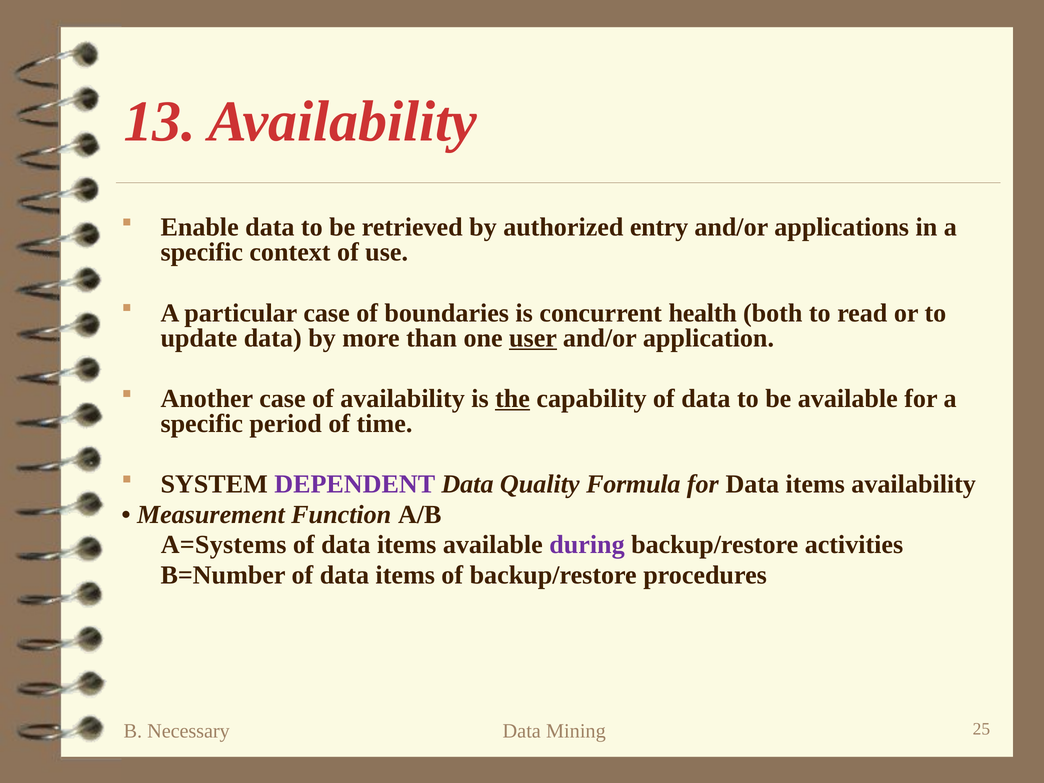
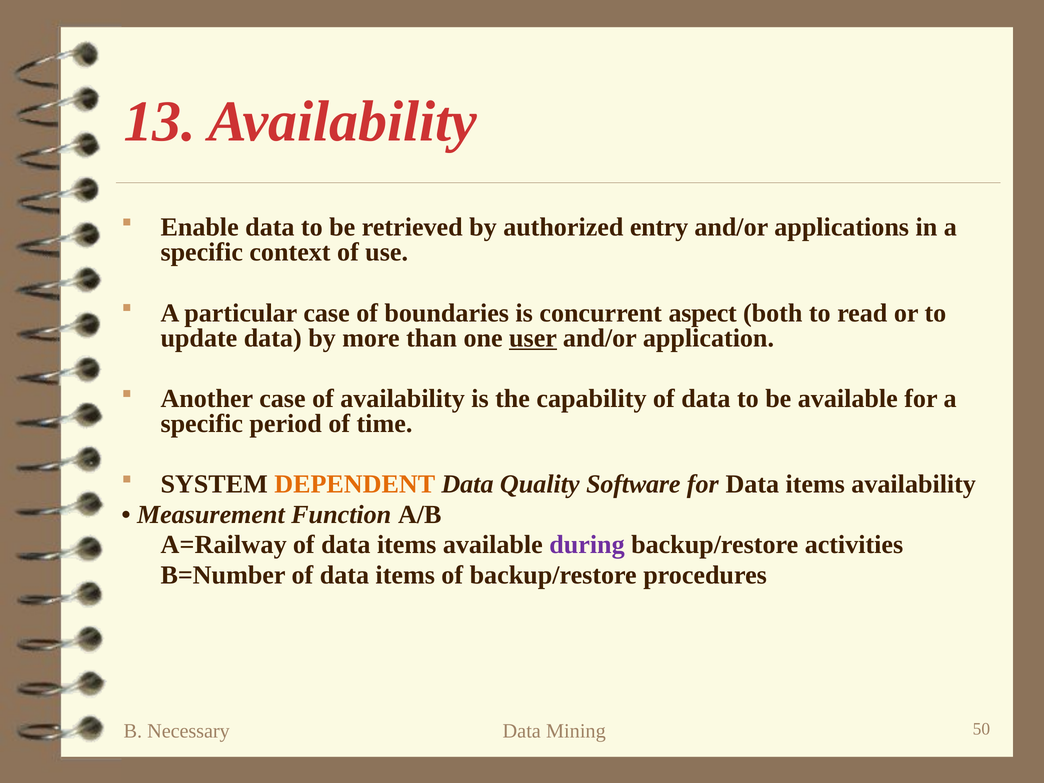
health: health -> aspect
the underline: present -> none
DEPENDENT colour: purple -> orange
Formula: Formula -> Software
A=Systems: A=Systems -> A=Railway
25: 25 -> 50
